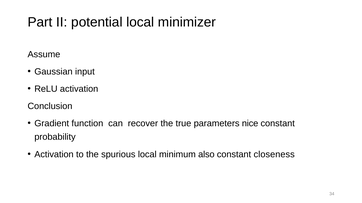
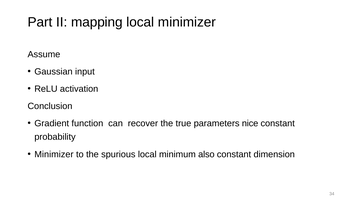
potential: potential -> mapping
Activation at (54, 155): Activation -> Minimizer
closeness: closeness -> dimension
